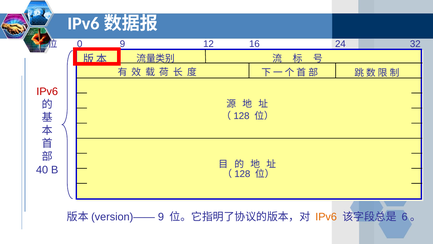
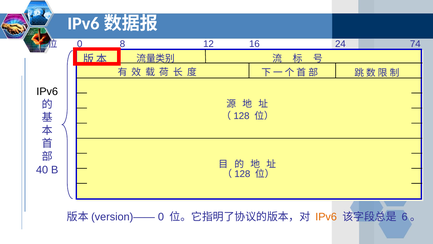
9 at (122, 44): 9 -> 8
32: 32 -> 74
IPv6 at (47, 92) colour: red -> black
9 at (161, 216): 9 -> 0
